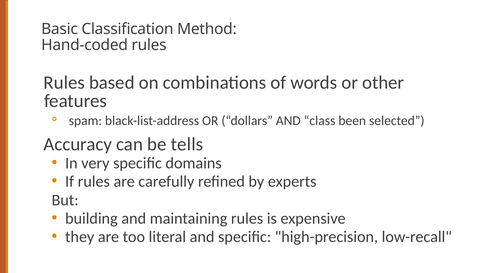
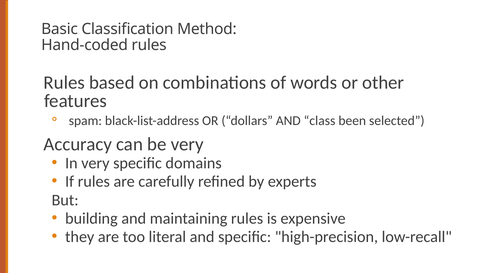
be tells: tells -> very
